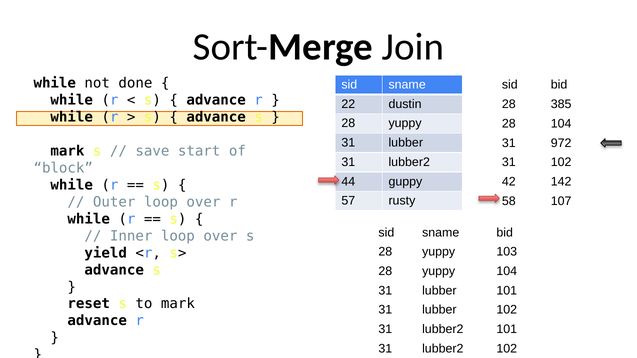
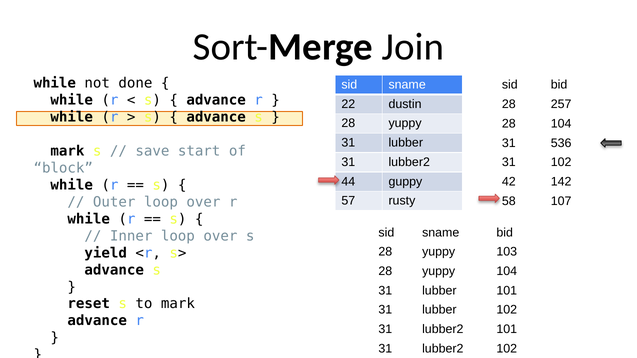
385: 385 -> 257
972: 972 -> 536
